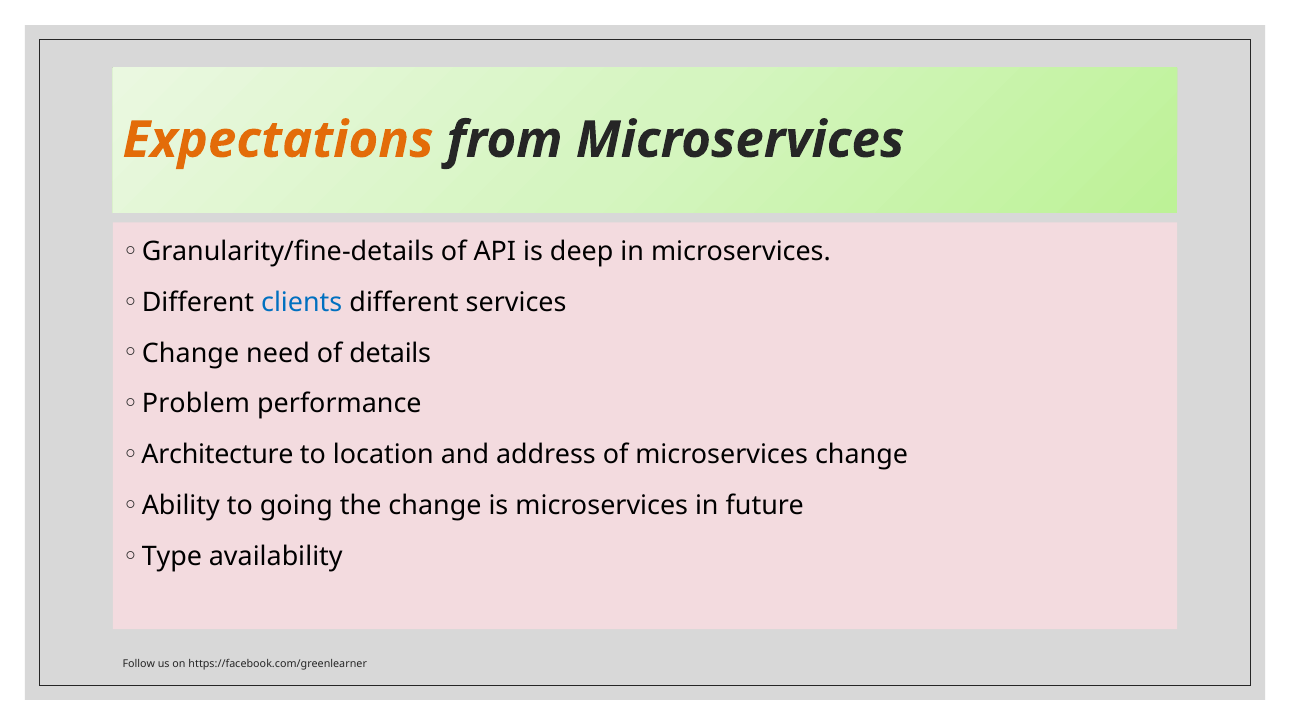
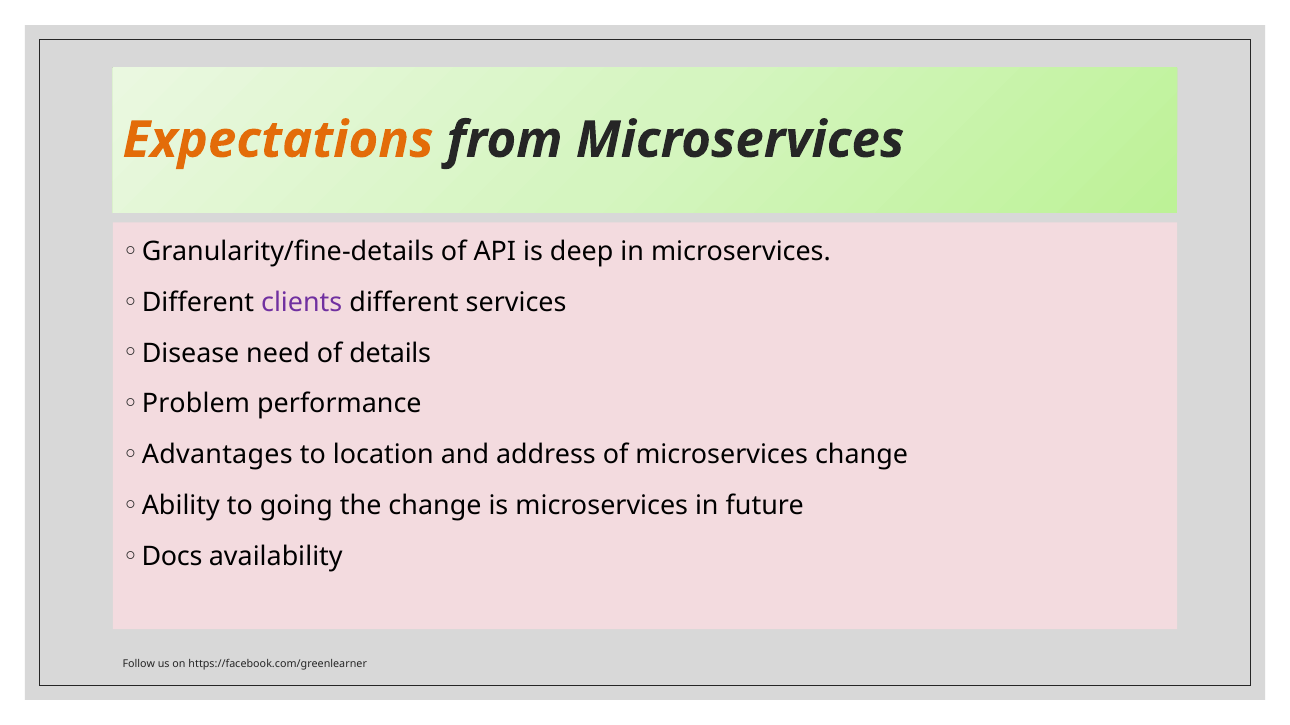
clients colour: blue -> purple
Change at (191, 354): Change -> Disease
Architecture: Architecture -> Advantages
Type: Type -> Docs
